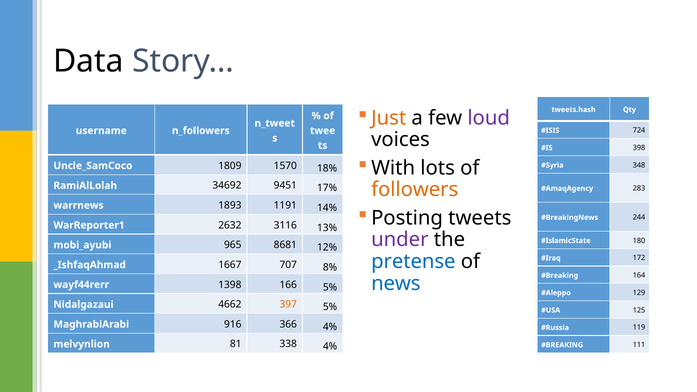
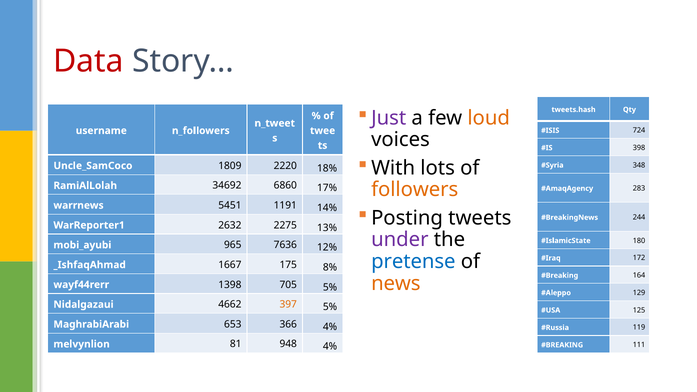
Data colour: black -> red
Just colour: orange -> purple
loud colour: purple -> orange
1570: 1570 -> 2220
9451: 9451 -> 6860
1893: 1893 -> 5451
3116: 3116 -> 2275
8681: 8681 -> 7636
707: 707 -> 175
news colour: blue -> orange
166: 166 -> 705
916: 916 -> 653
338: 338 -> 948
